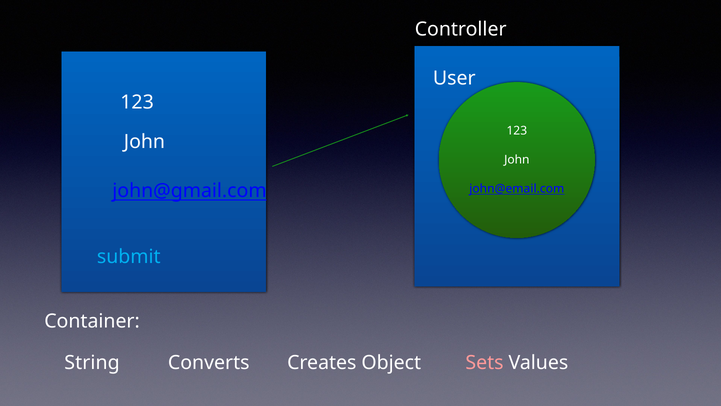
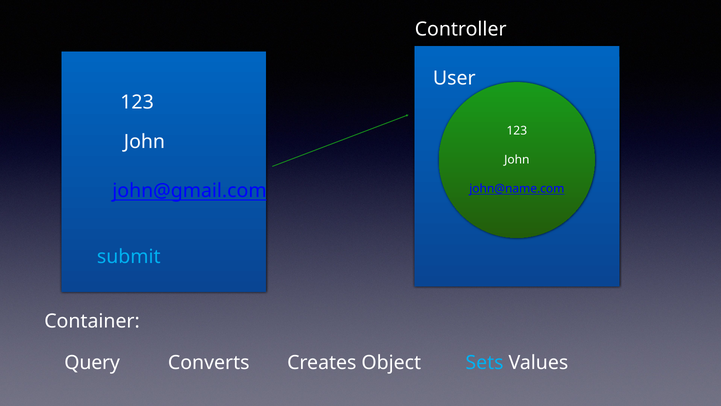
john@email.com: john@email.com -> john@name.com
String: String -> Query
Sets colour: pink -> light blue
